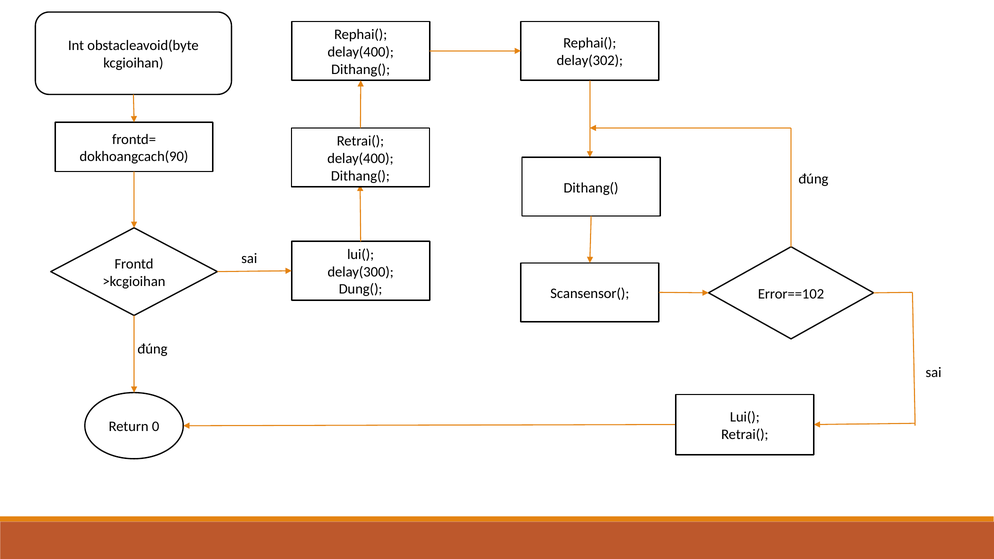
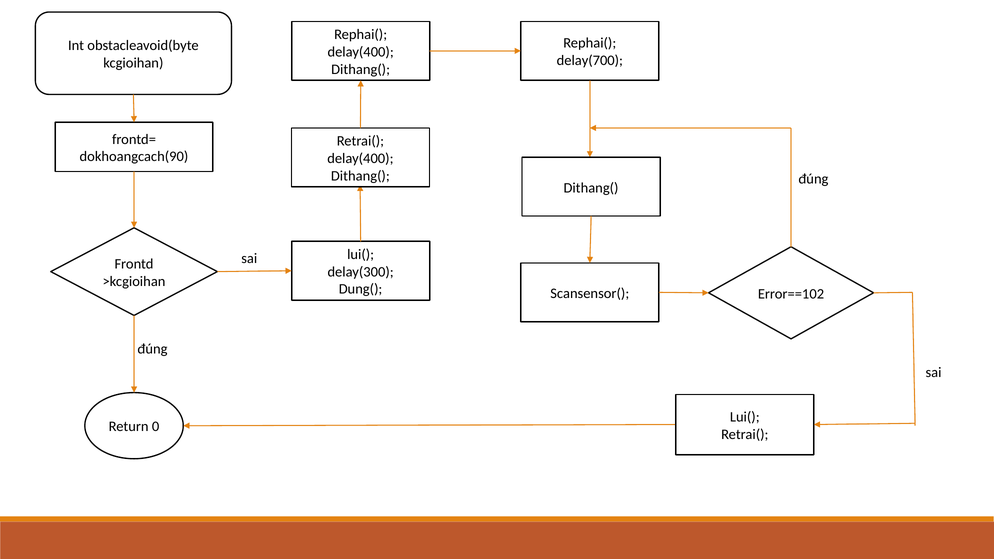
delay(302: delay(302 -> delay(700
